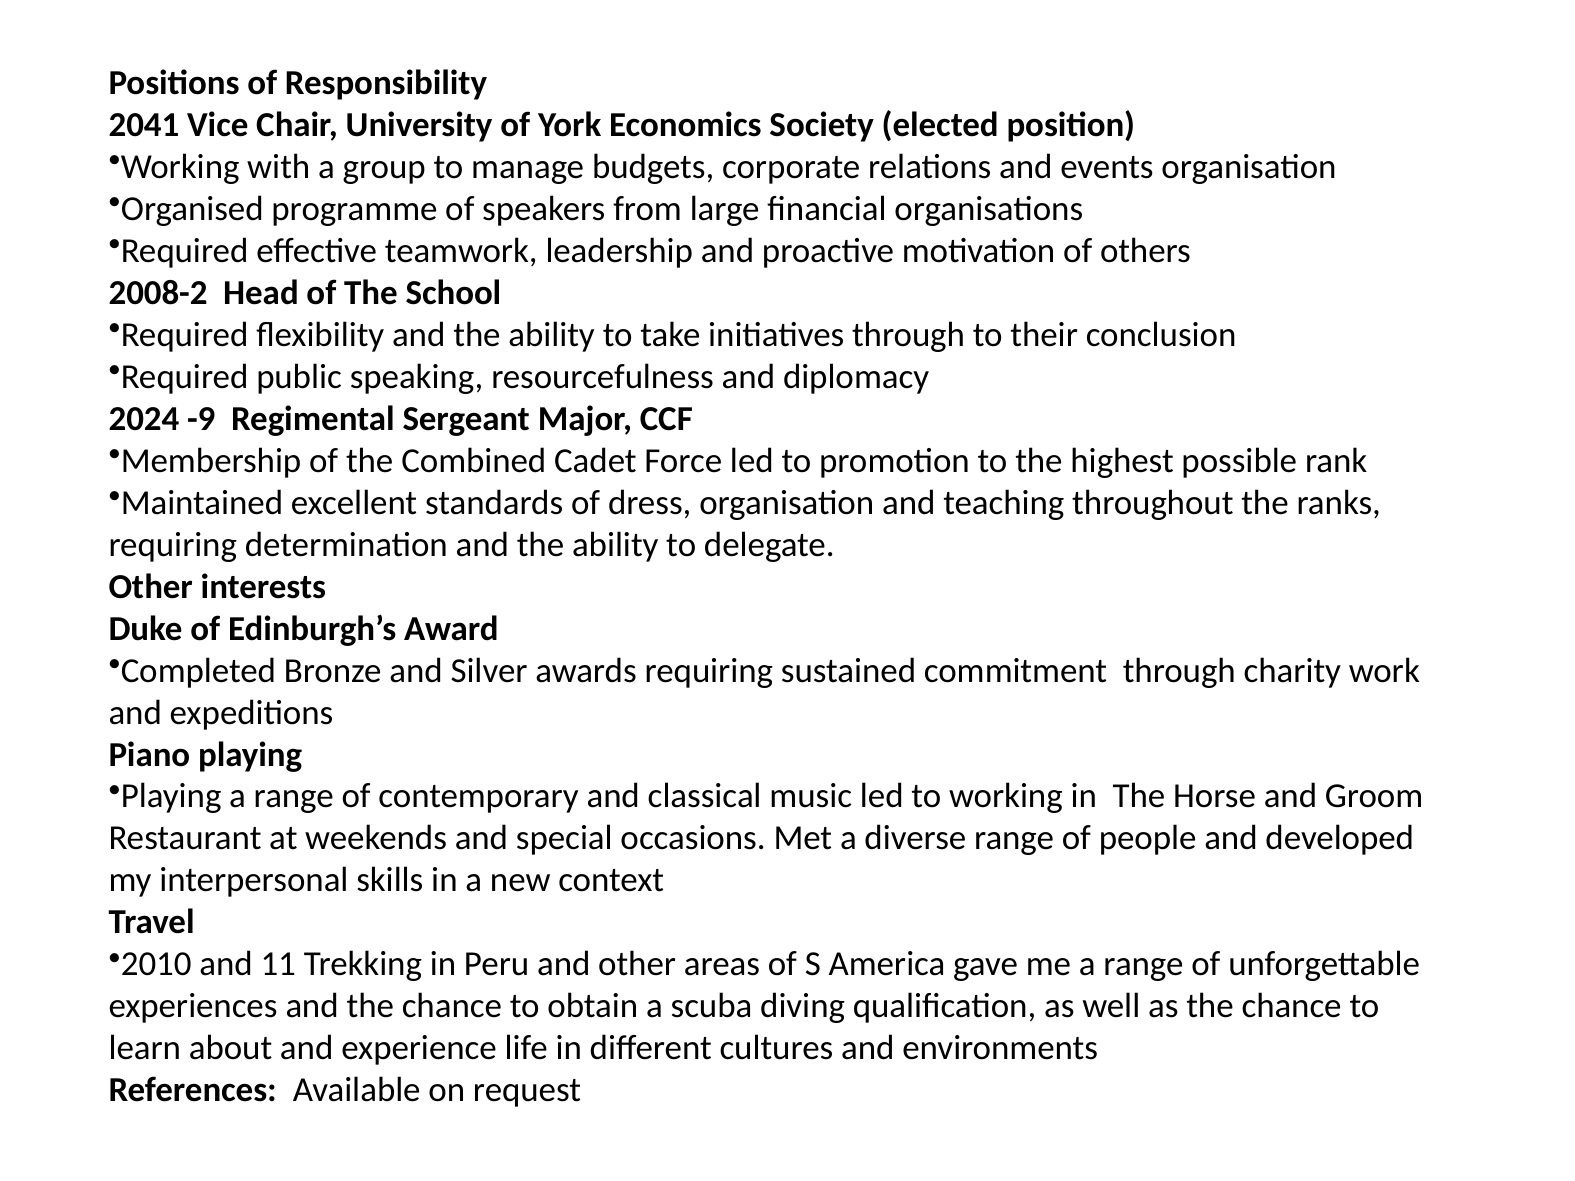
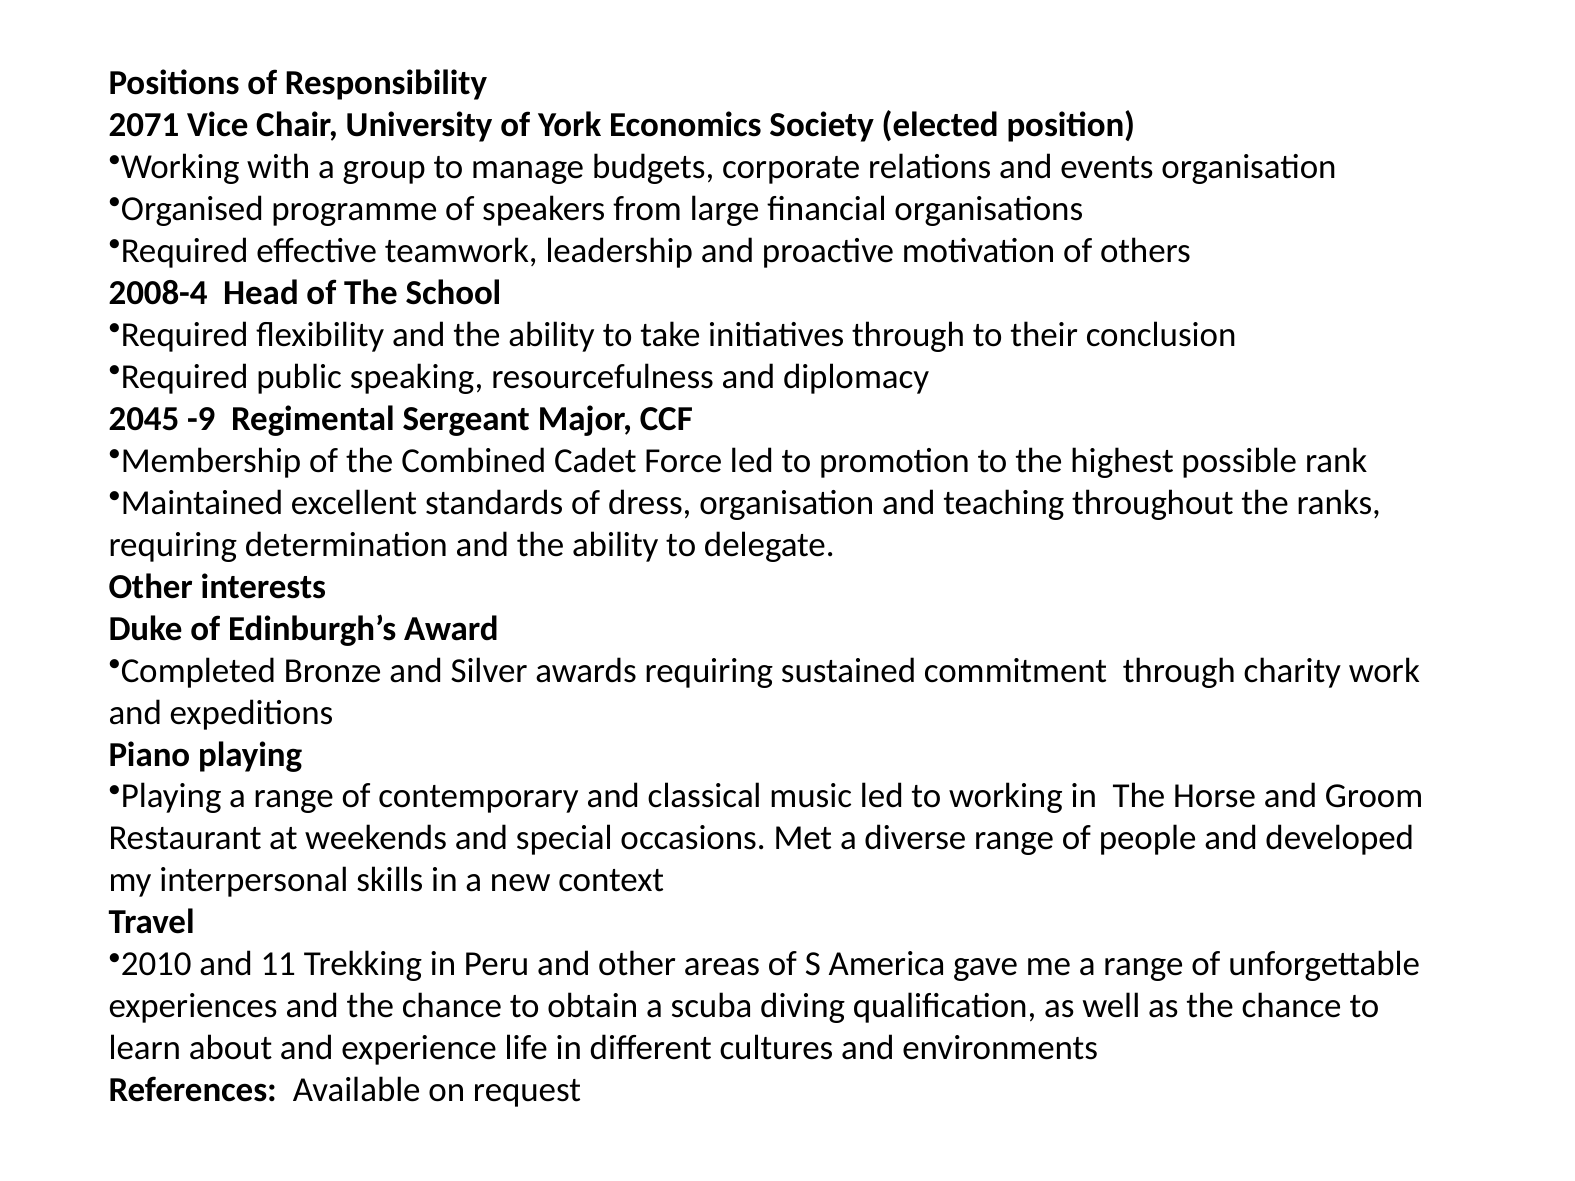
2041: 2041 -> 2071
2008-2: 2008-2 -> 2008-4
2024: 2024 -> 2045
